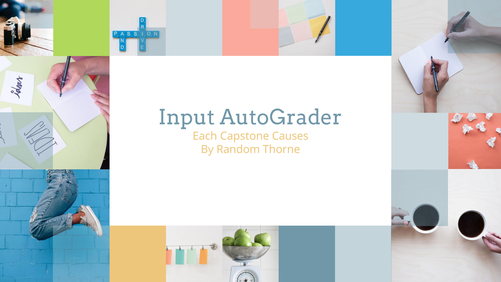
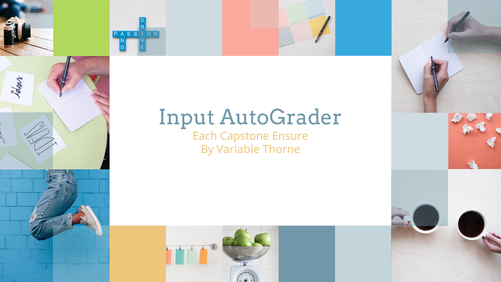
Causes: Causes -> Ensure
Random: Random -> Variable
